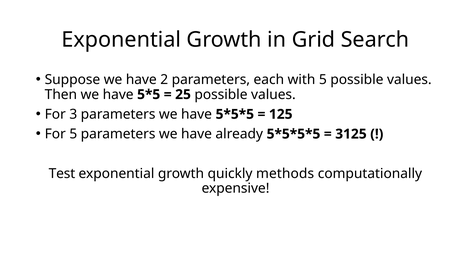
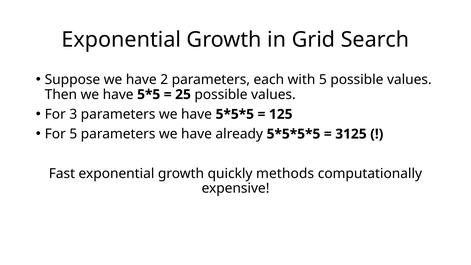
Test: Test -> Fast
